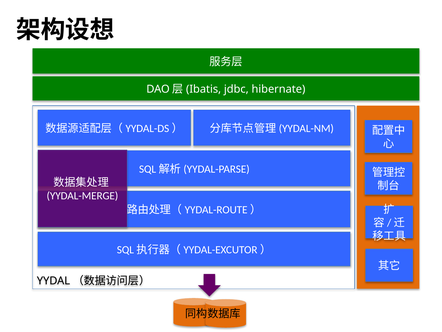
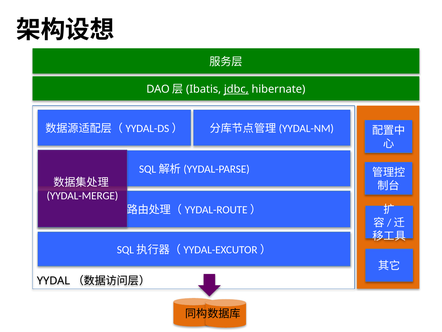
jdbc underline: none -> present
